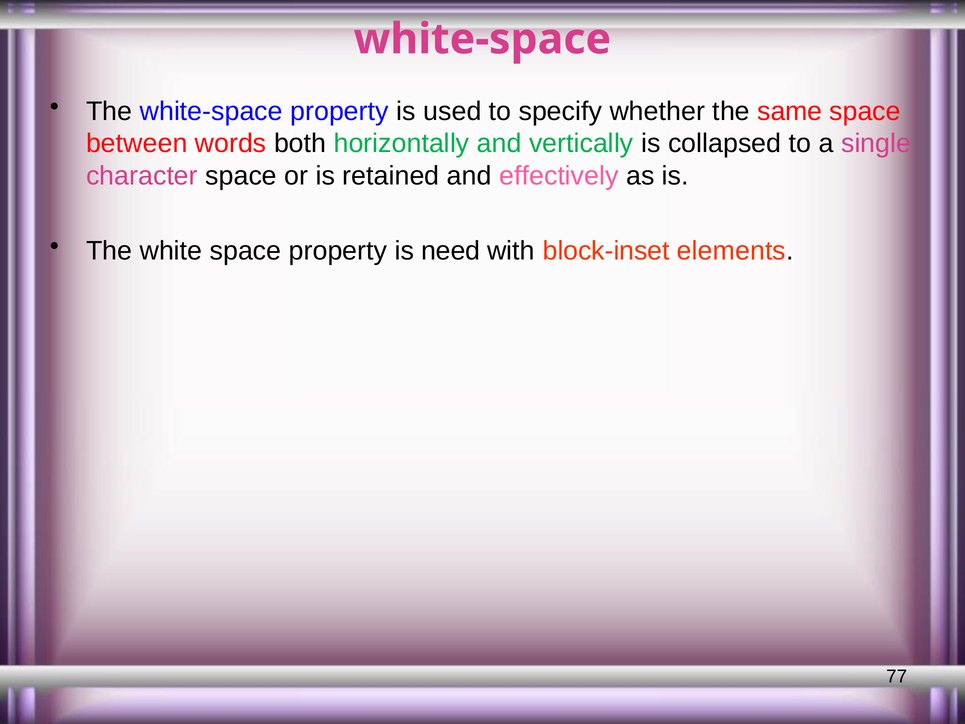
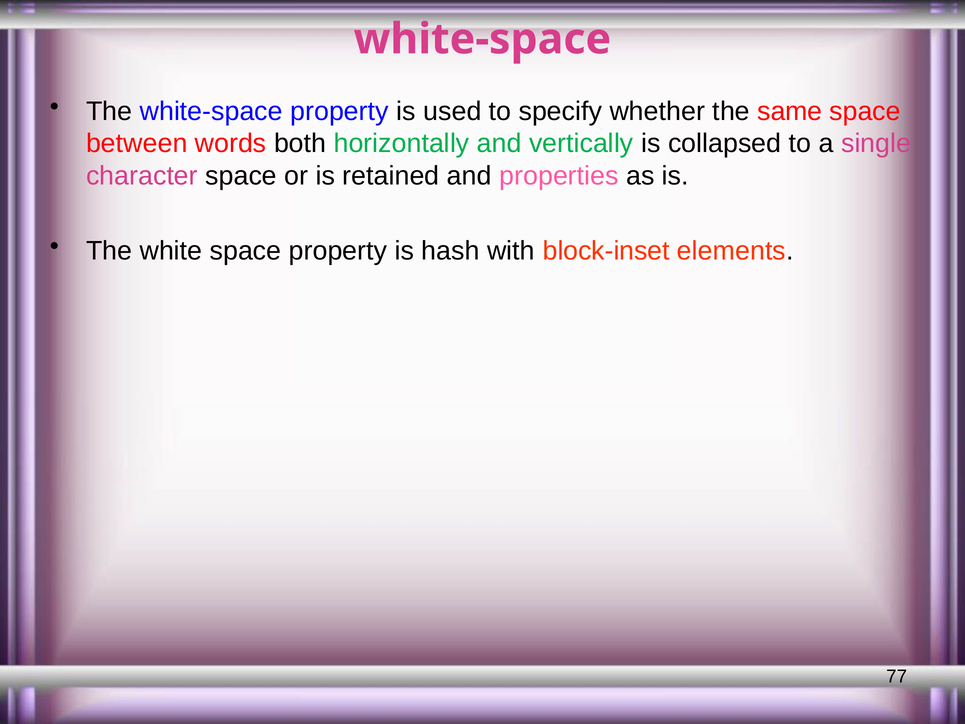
effectively: effectively -> properties
need: need -> hash
